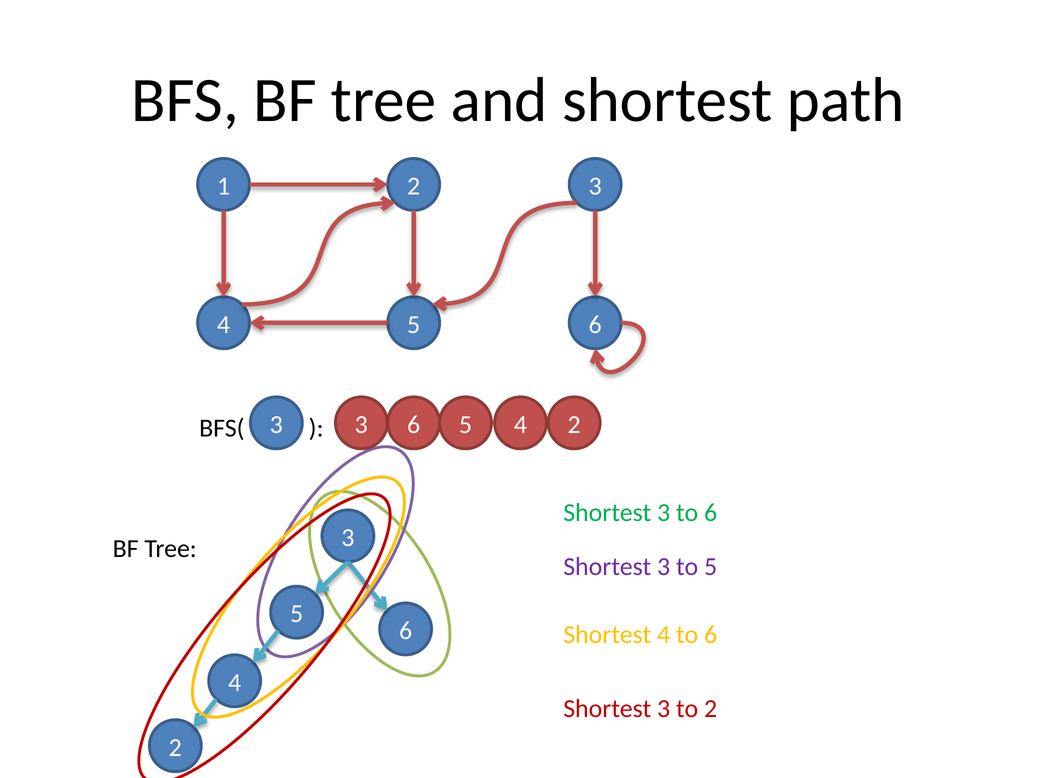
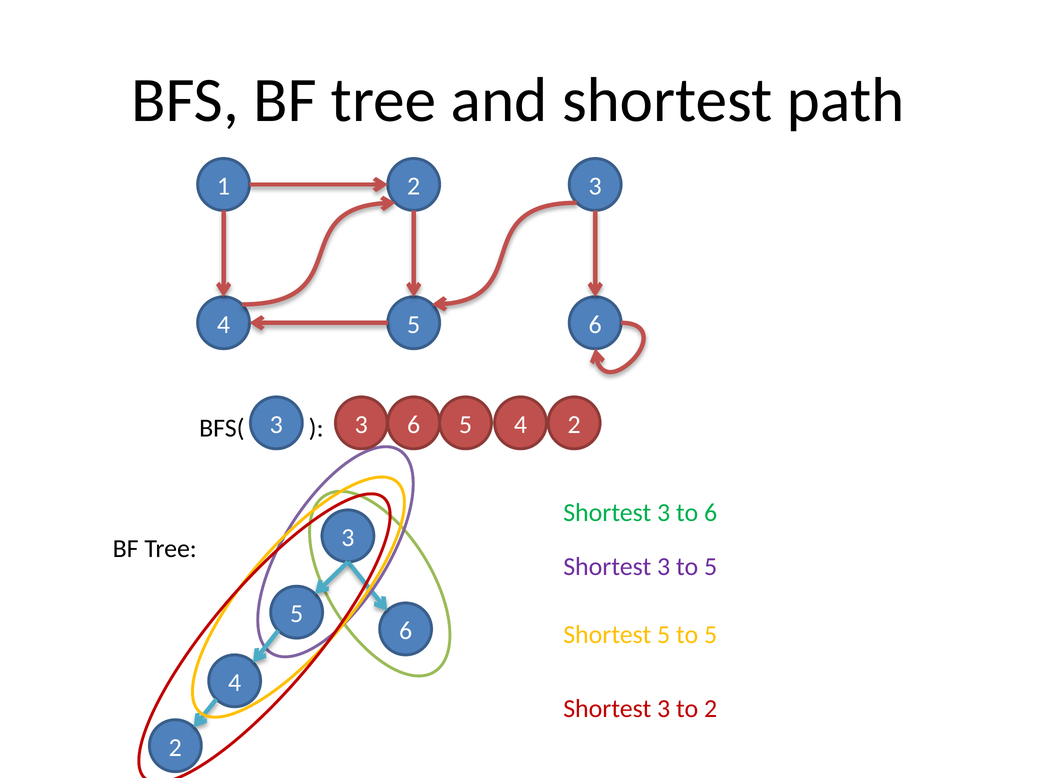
Shortest 4: 4 -> 5
6 at (711, 634): 6 -> 5
